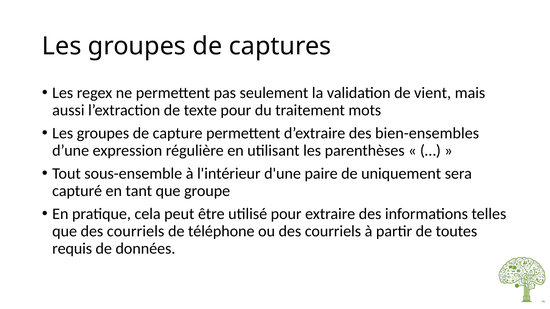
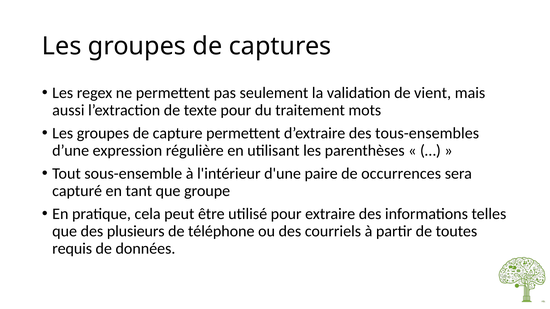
bien-ensembles: bien-ensembles -> tous-ensembles
uniquement: uniquement -> occurrences
que des courriels: courriels -> plusieurs
